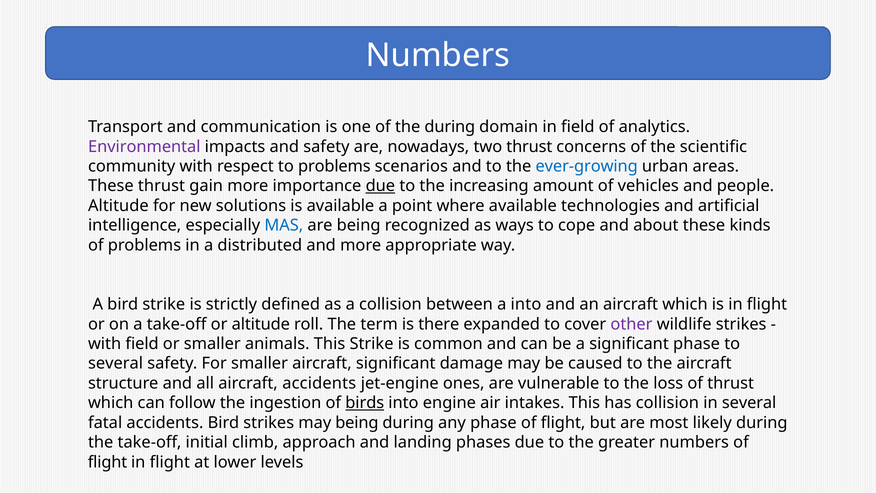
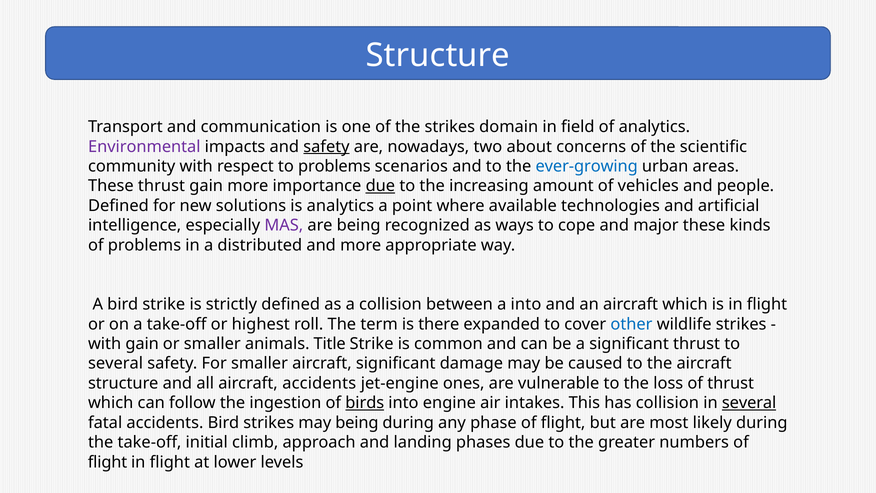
Numbers at (438, 55): Numbers -> Structure
the during: during -> strikes
safety at (326, 147) underline: none -> present
two thrust: thrust -> about
Altitude at (118, 206): Altitude -> Defined
is available: available -> analytics
MAS colour: blue -> purple
about: about -> major
or altitude: altitude -> highest
other colour: purple -> blue
with field: field -> gain
animals This: This -> Title
significant phase: phase -> thrust
several at (749, 403) underline: none -> present
